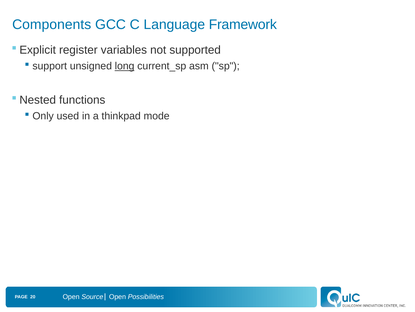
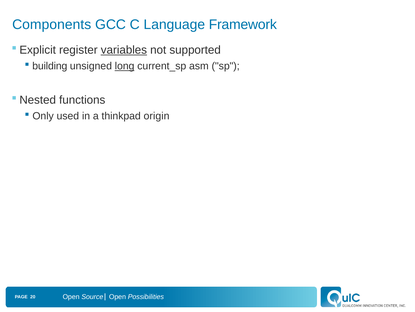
variables underline: none -> present
support: support -> building
mode: mode -> origin
